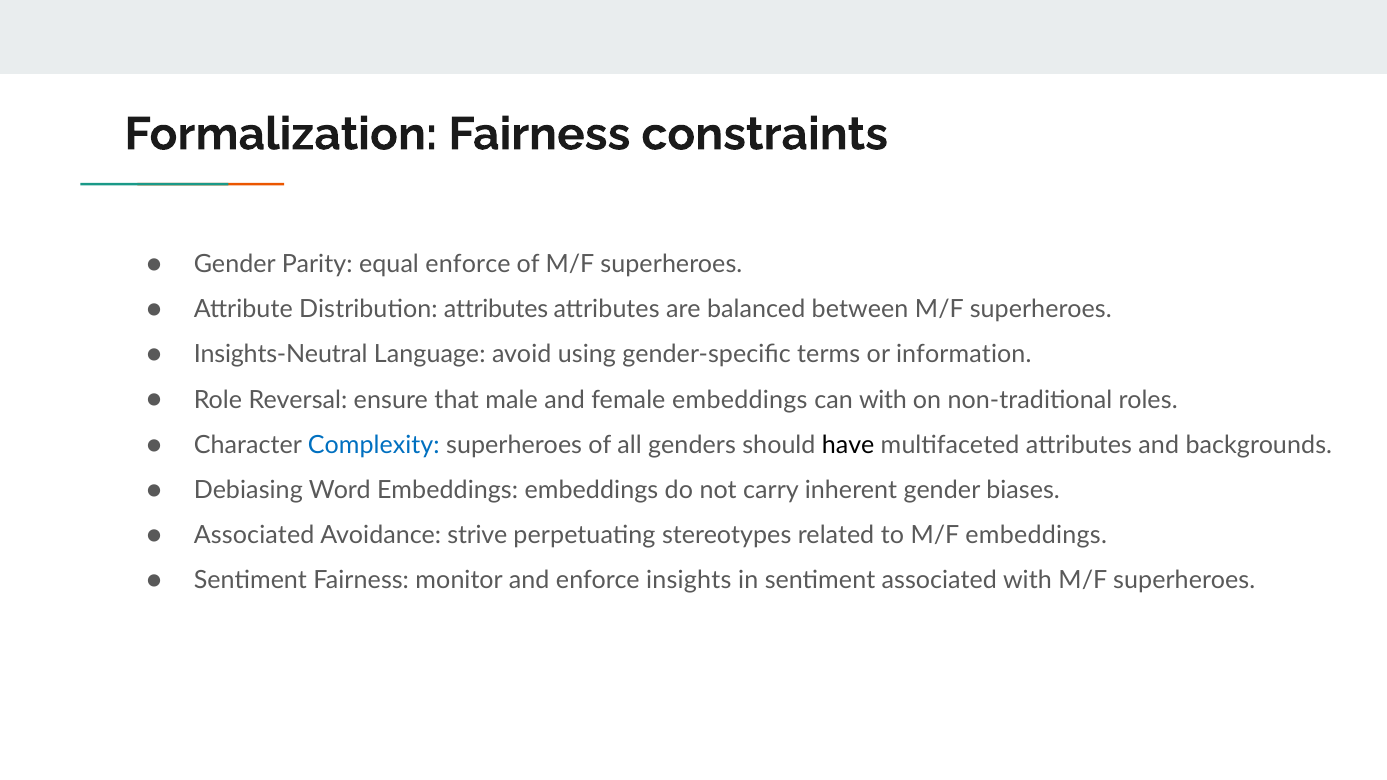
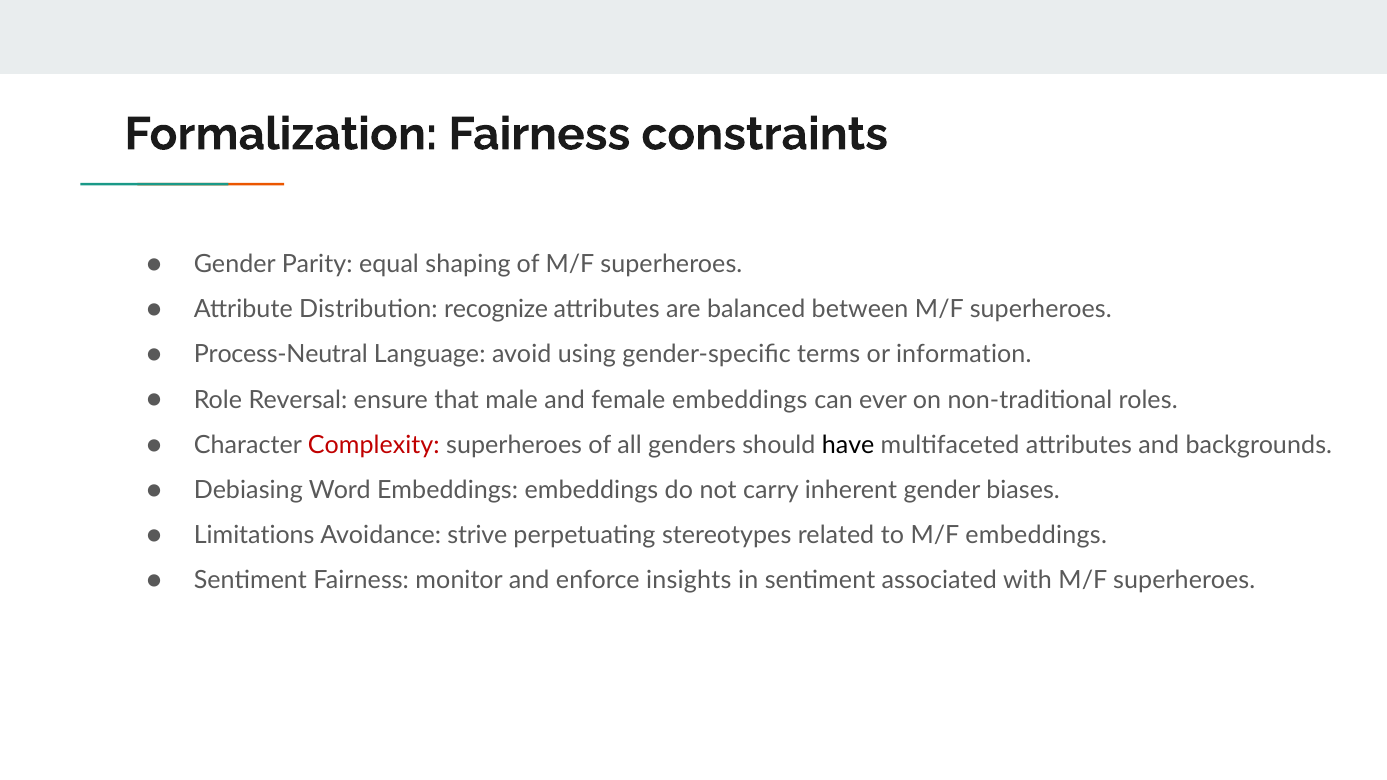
equal enforce: enforce -> shaping
Distribution attributes: attributes -> recognize
Insights-Neutral: Insights-Neutral -> Process-Neutral
can with: with -> ever
Complexity colour: blue -> red
Associated at (254, 536): Associated -> Limitations
